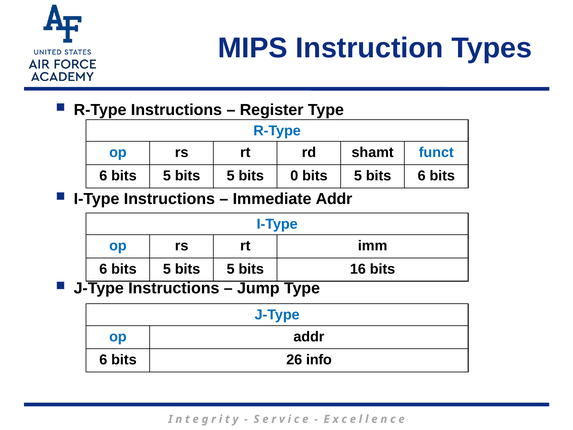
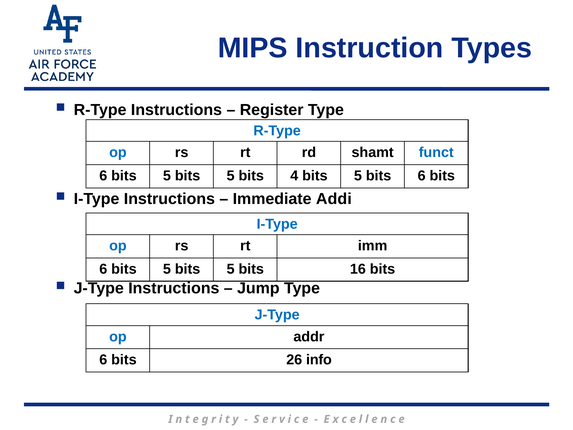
0: 0 -> 4
Immediate Addr: Addr -> Addi
